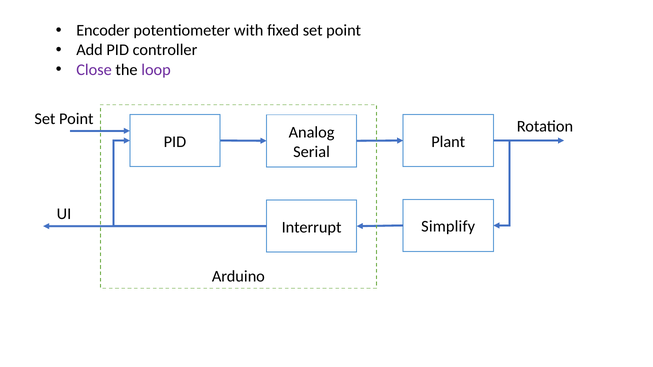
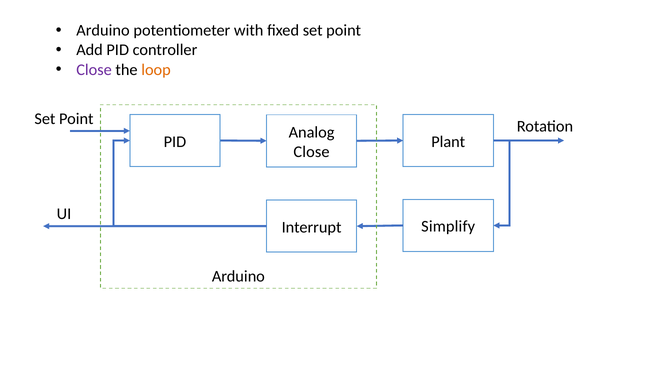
Encoder at (103, 31): Encoder -> Arduino
loop colour: purple -> orange
Serial at (312, 152): Serial -> Close
